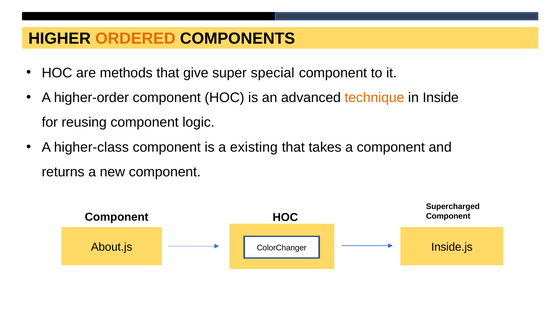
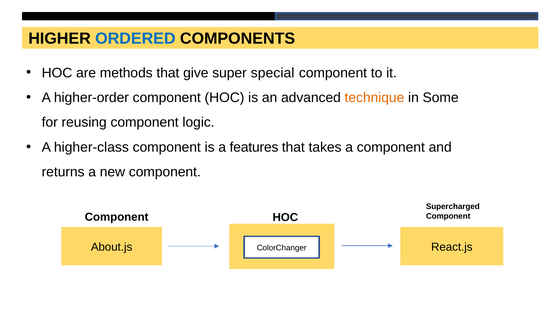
ORDERED colour: orange -> blue
Inside: Inside -> Some
existing: existing -> features
Inside.js: Inside.js -> React.js
